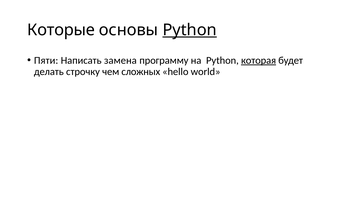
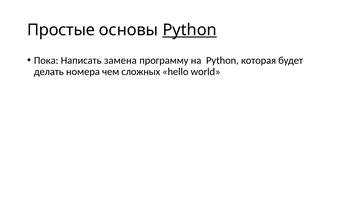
Которые: Которые -> Простые
Пяти: Пяти -> Пока
которая underline: present -> none
строчку: строчку -> номера
